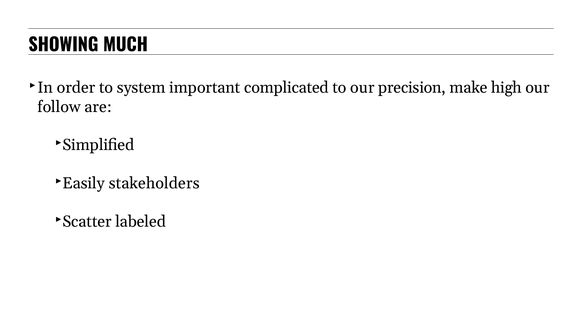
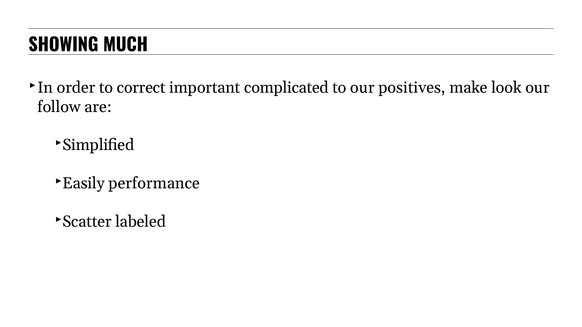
system: system -> correct
precision: precision -> positives
high: high -> look
stakeholders: stakeholders -> performance
